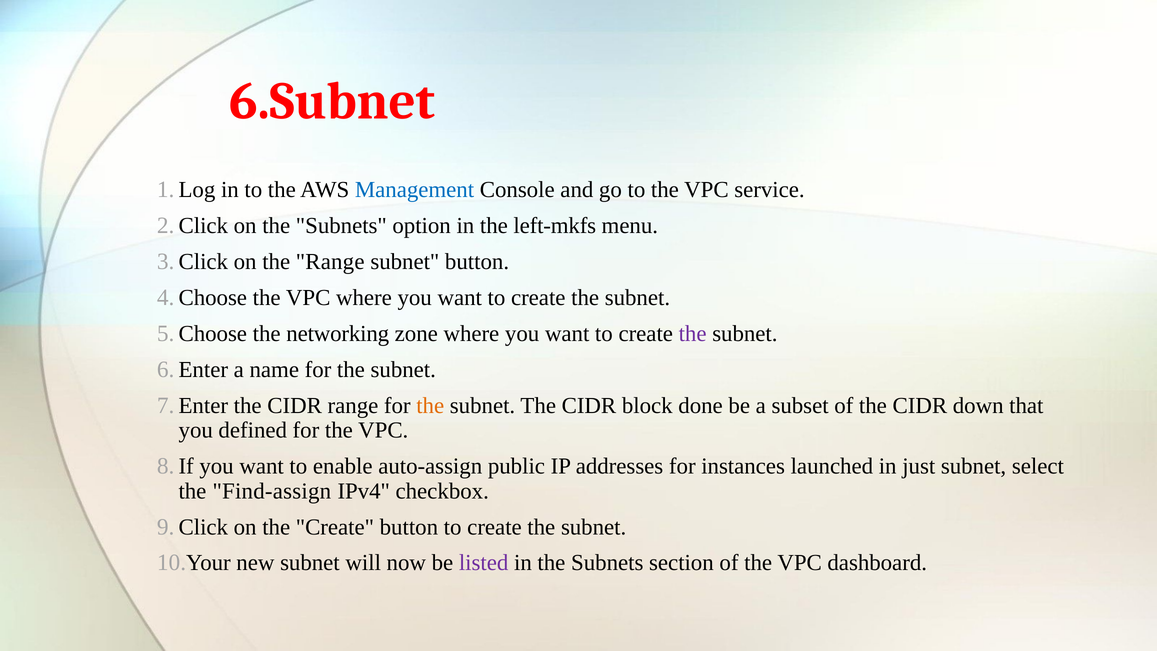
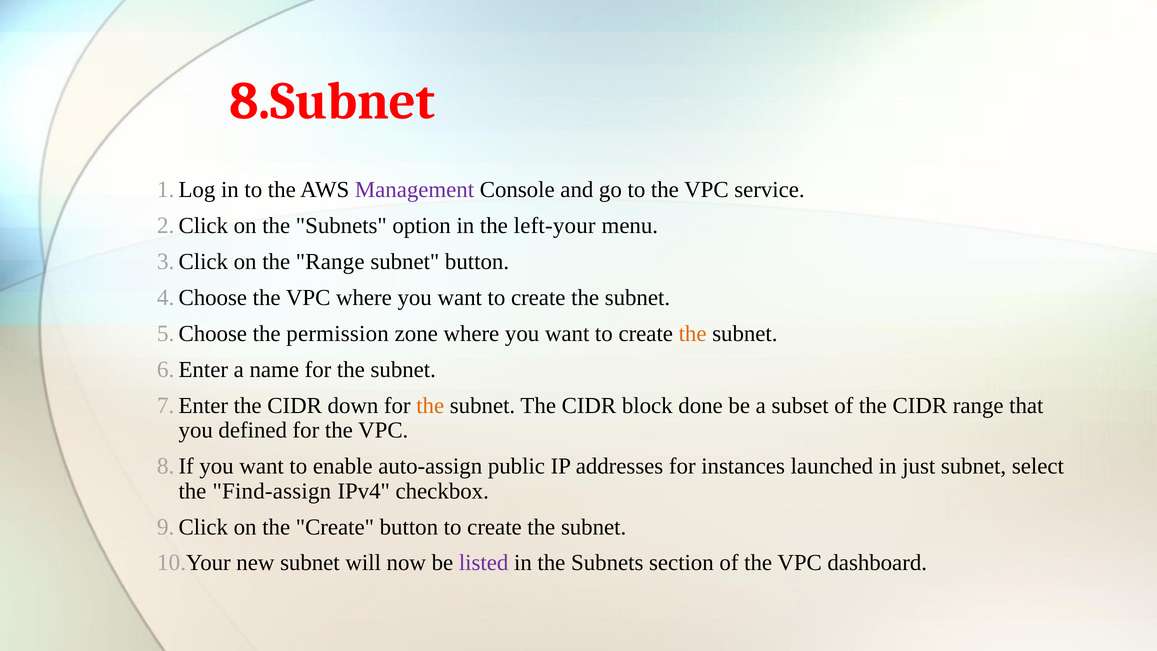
6.Subnet: 6.Subnet -> 8.Subnet
Management colour: blue -> purple
left-mkfs: left-mkfs -> left-your
networking: networking -> permission
the at (693, 334) colour: purple -> orange
CIDR range: range -> down
CIDR down: down -> range
